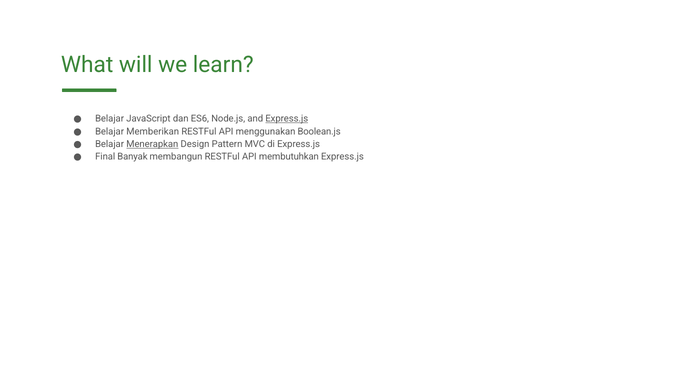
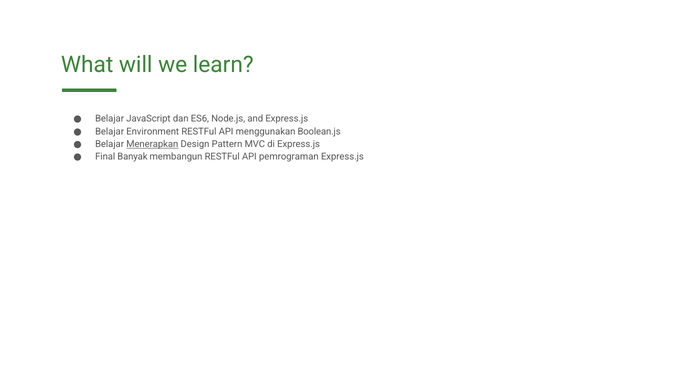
Express.js at (287, 119) underline: present -> none
Memberikan: Memberikan -> Environment
membutuhkan: membutuhkan -> pemrograman
